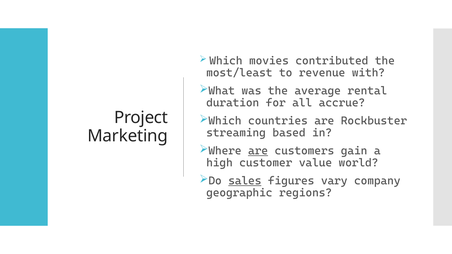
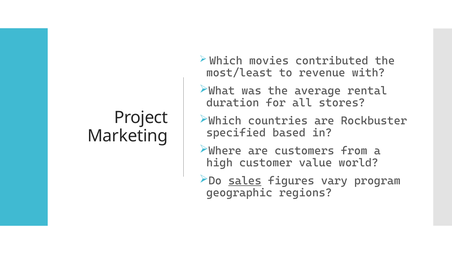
accrue: accrue -> stores
streaming: streaming -> specified
are at (258, 151) underline: present -> none
gain: gain -> from
company: company -> program
